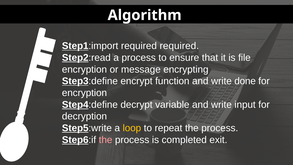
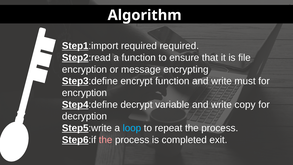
a process: process -> function
done: done -> must
input: input -> copy
loop colour: yellow -> light blue
